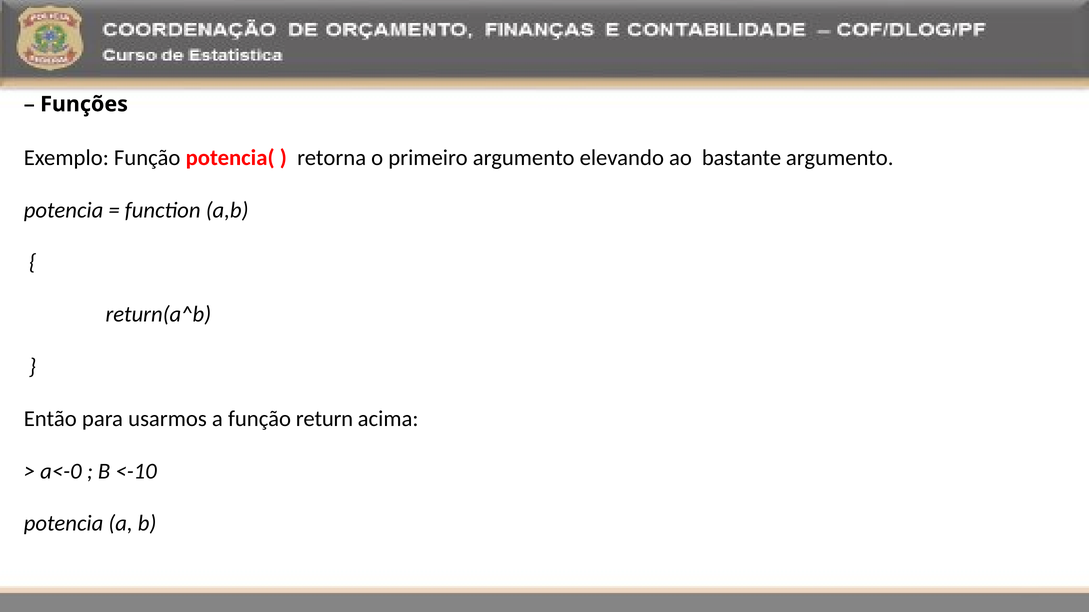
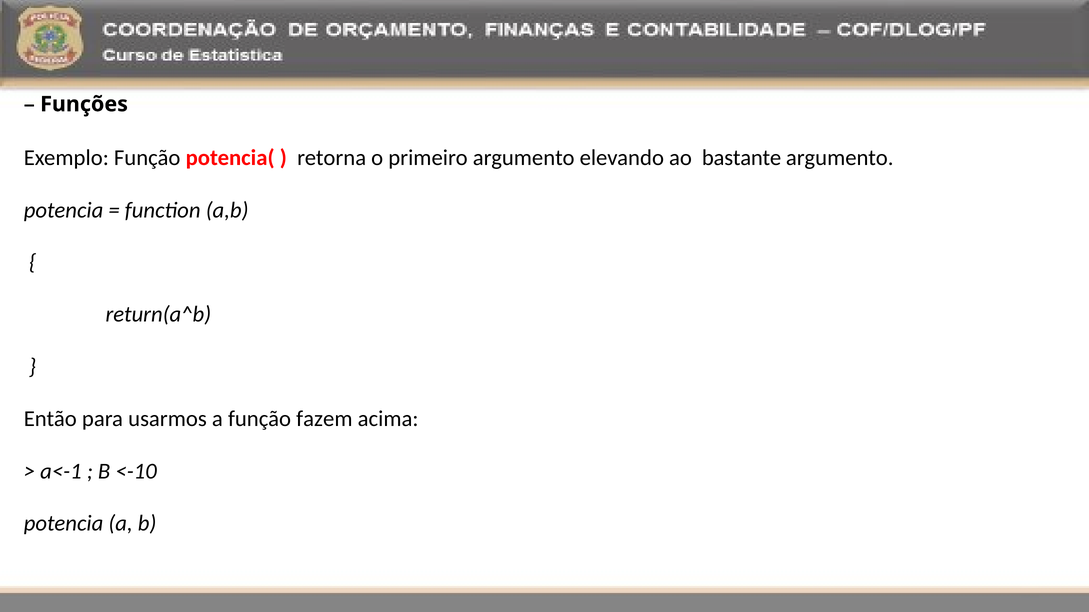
return: return -> fazem
a<-0: a<-0 -> a<-1
